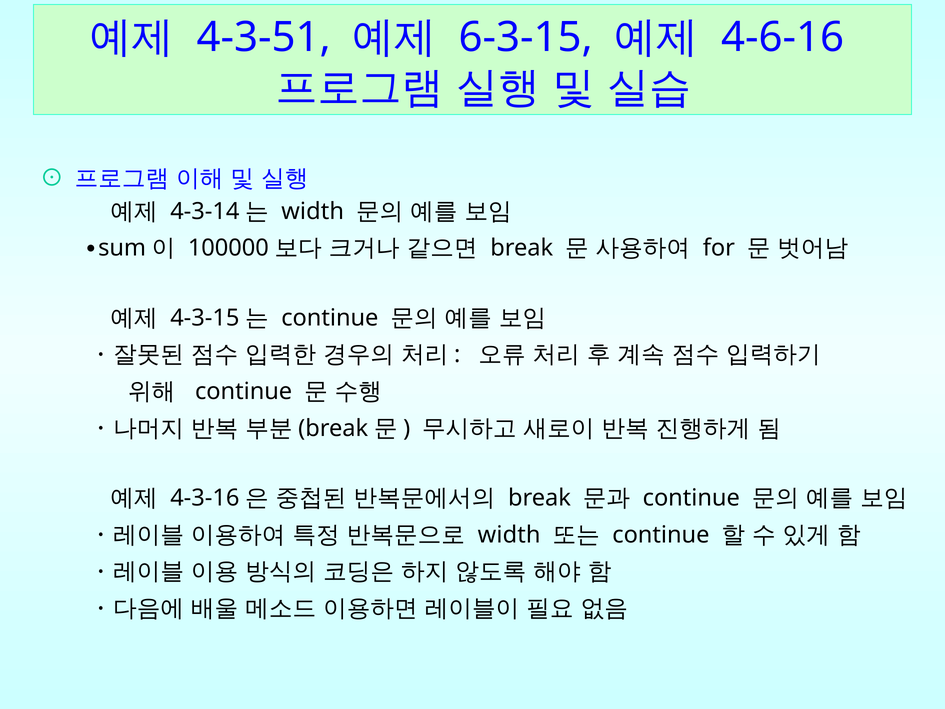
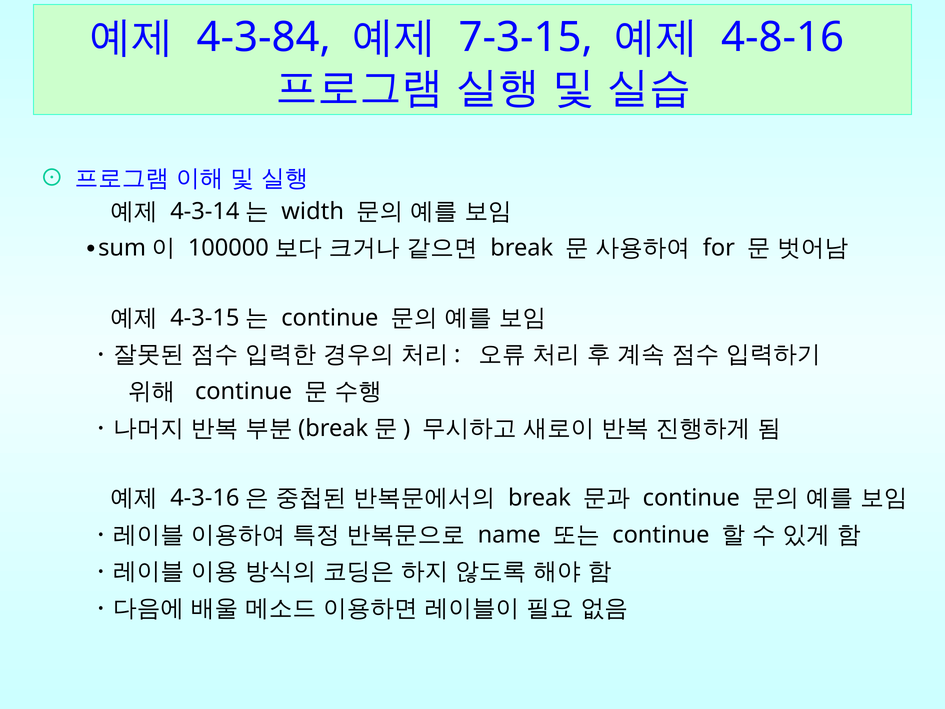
4-3-51: 4-3-51 -> 4-3-84
6-3-15: 6-3-15 -> 7-3-15
4-6-16: 4-6-16 -> 4-8-16
width at (509, 535): width -> name
